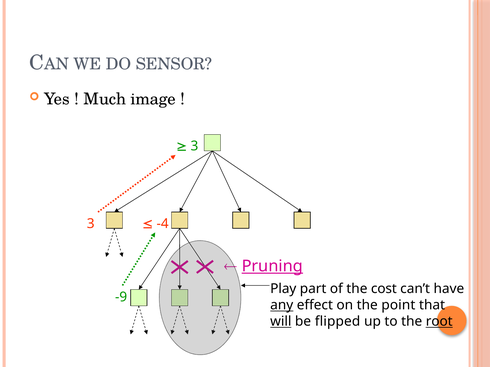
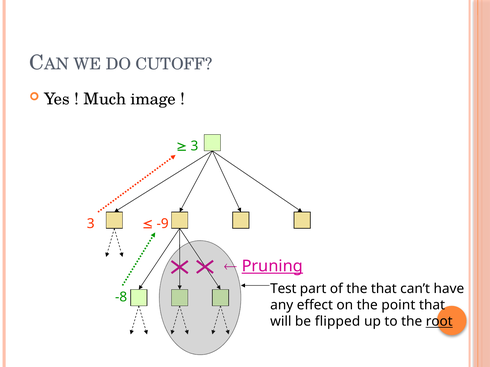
SENSOR: SENSOR -> CUTOFF
-4: -4 -> -9
Play: Play -> Test
the cost: cost -> that
-9: -9 -> -8
any underline: present -> none
will underline: present -> none
